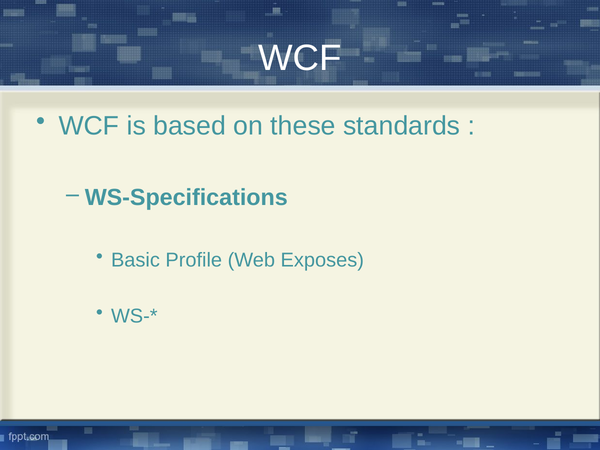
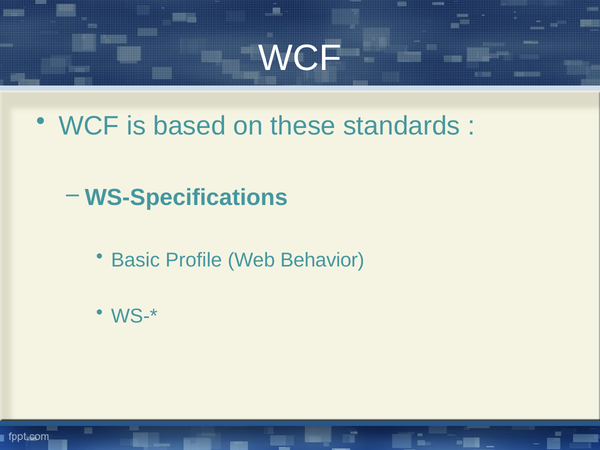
Exposes: Exposes -> Behavior
